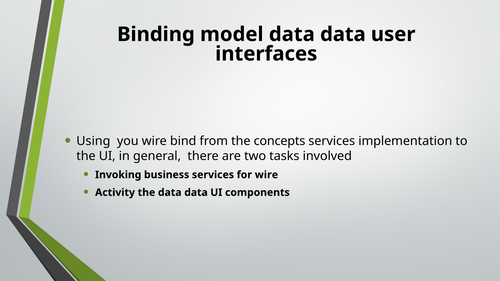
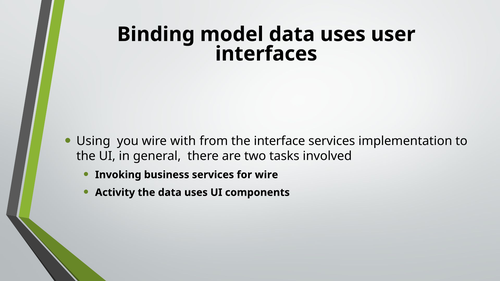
model data data: data -> uses
bind: bind -> with
concepts: concepts -> interface
the data data: data -> uses
